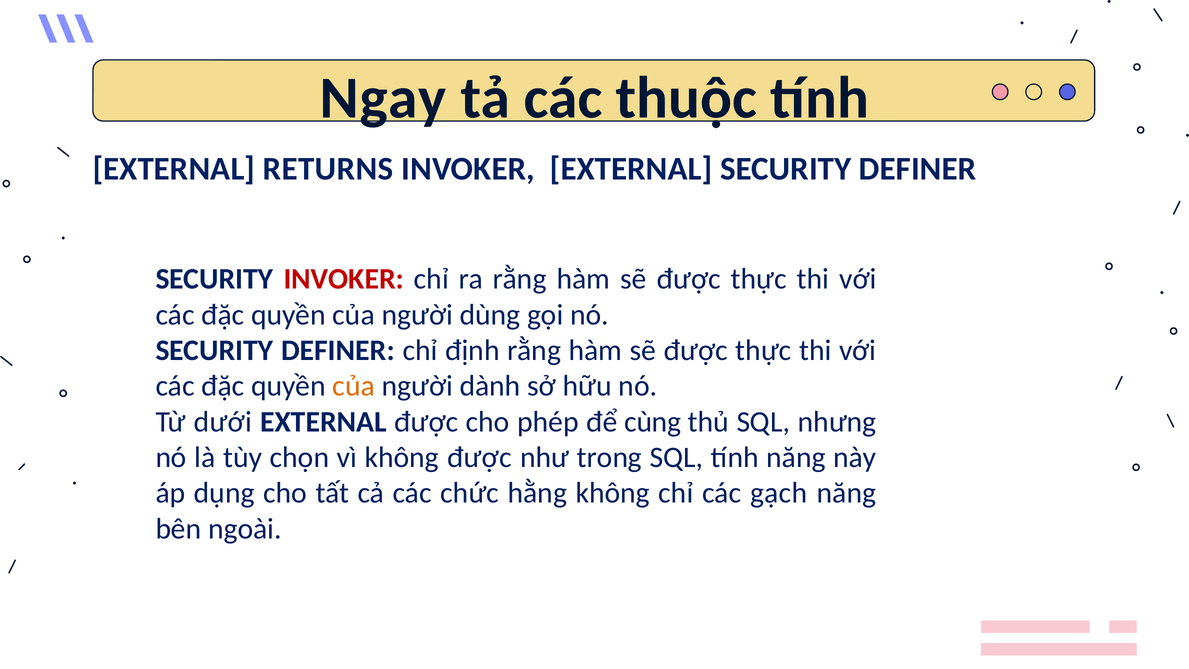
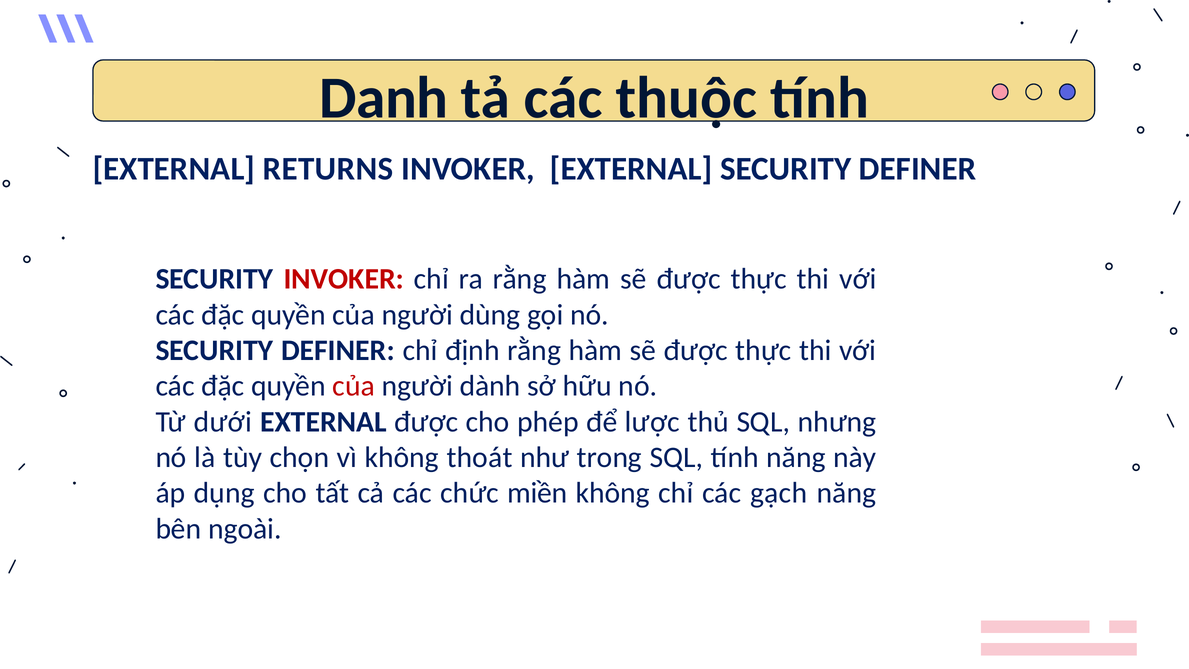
Ngay: Ngay -> Danh
của at (354, 386) colour: orange -> red
cùng: cùng -> lược
không được: được -> thoát
hằng: hằng -> miền
